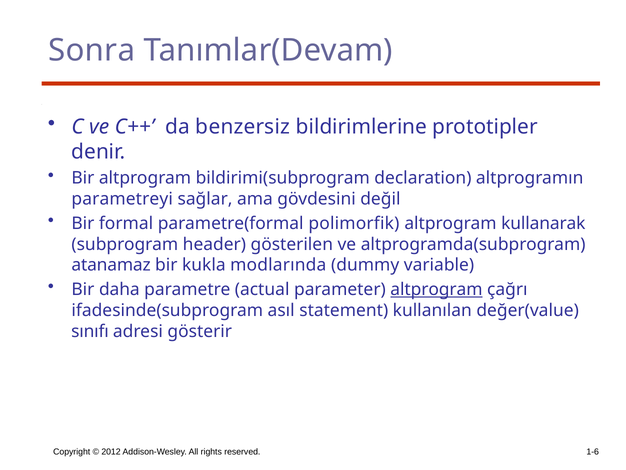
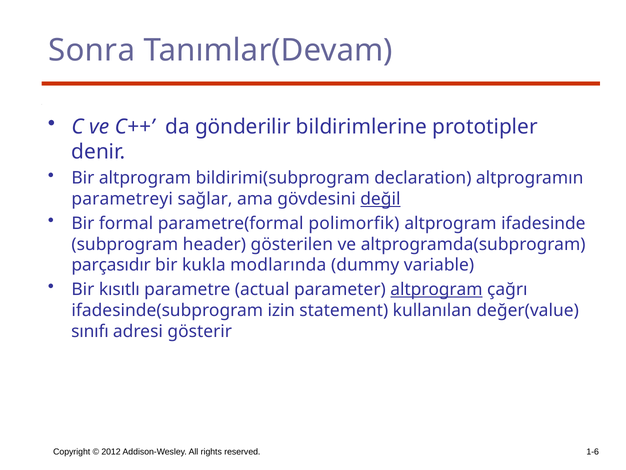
benzersiz: benzersiz -> gönderilir
değil underline: none -> present
kullanarak: kullanarak -> ifadesinde
atanamaz: atanamaz -> parçasıdır
daha: daha -> kısıtlı
asıl: asıl -> izin
